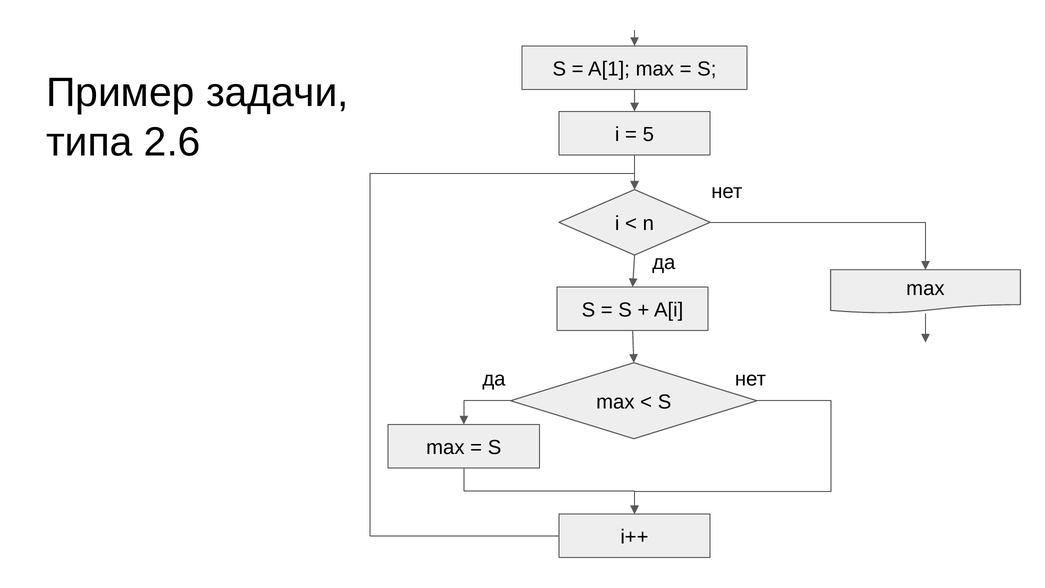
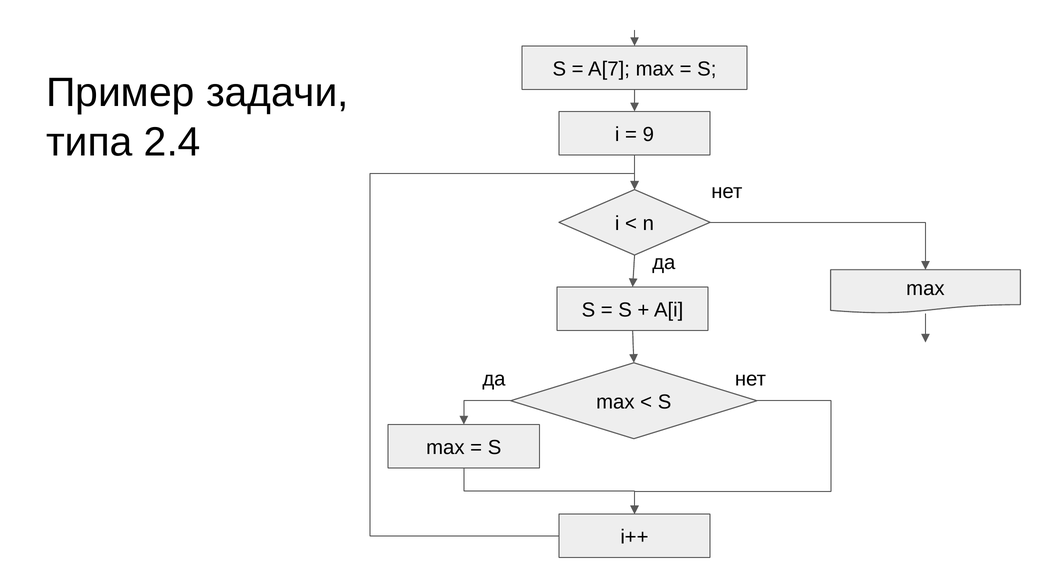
A[1: A[1 -> A[7
2.6: 2.6 -> 2.4
5: 5 -> 9
